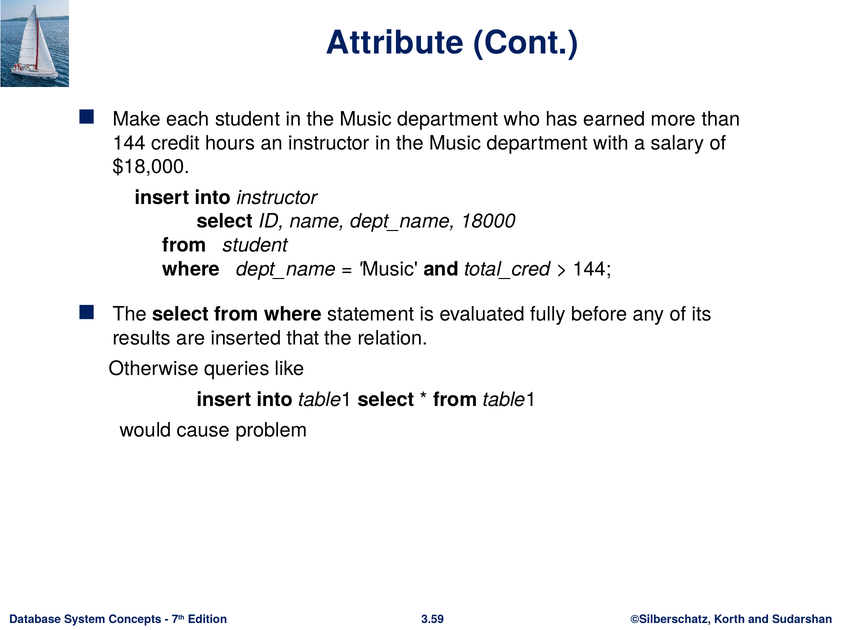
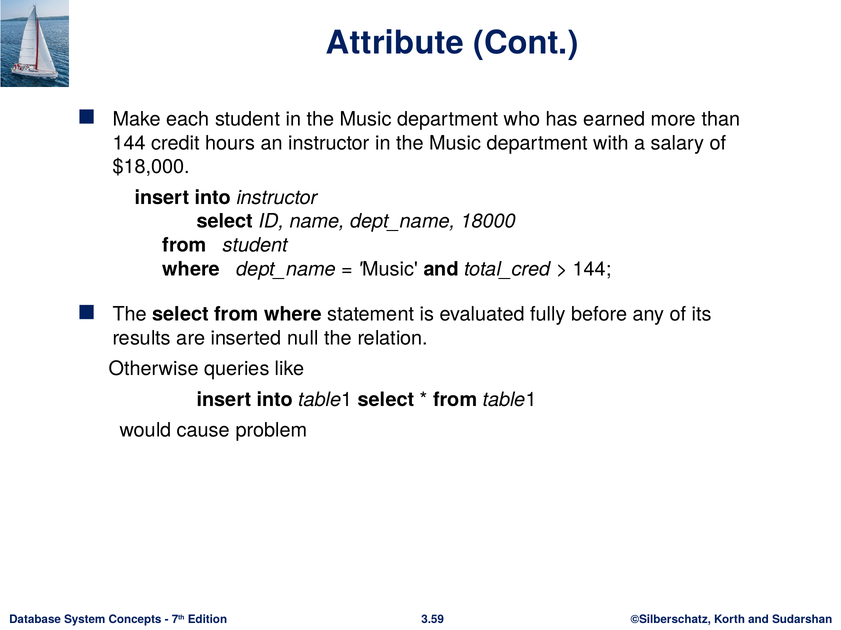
that: that -> null
